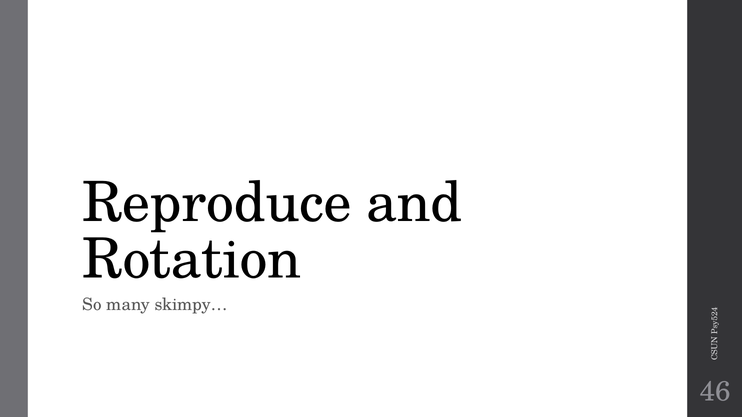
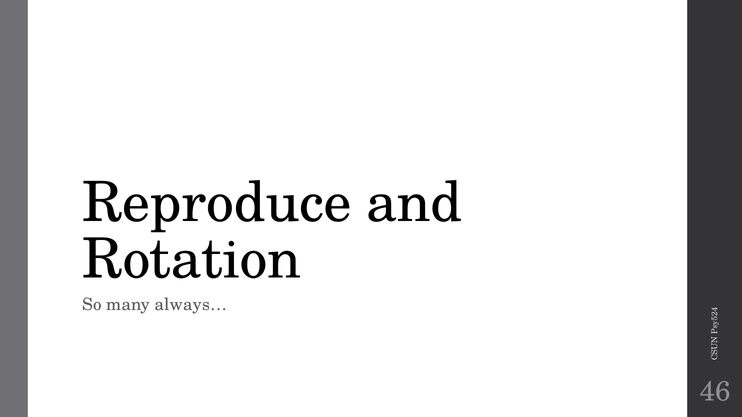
skimpy…: skimpy… -> always…
